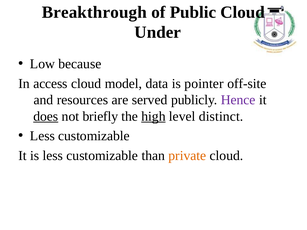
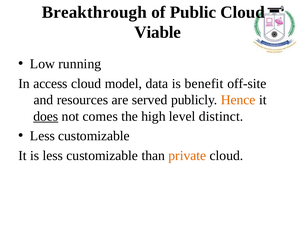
Under: Under -> Viable
because: because -> running
pointer: pointer -> benefit
Hence colour: purple -> orange
briefly: briefly -> comes
high underline: present -> none
